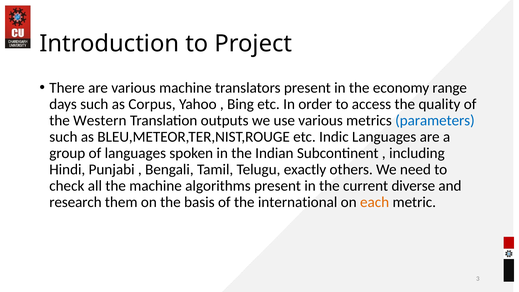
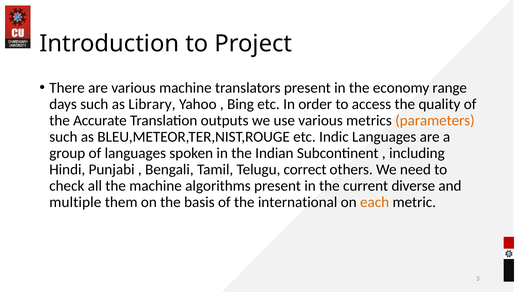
Corpus: Corpus -> Library
Western: Western -> Accurate
parameters colour: blue -> orange
exactly: exactly -> correct
research: research -> multiple
